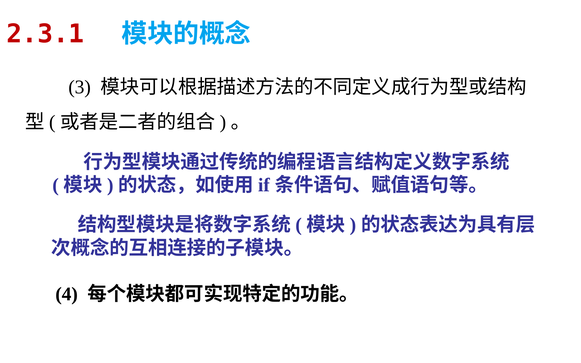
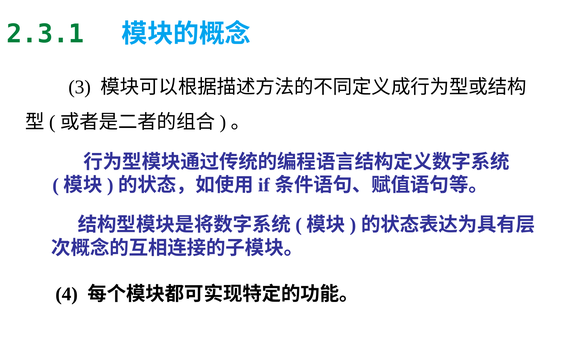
2.3.1 colour: red -> green
